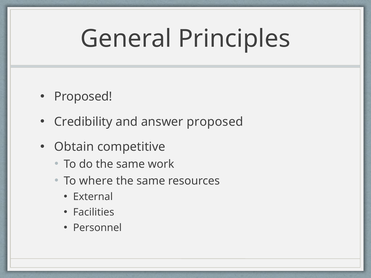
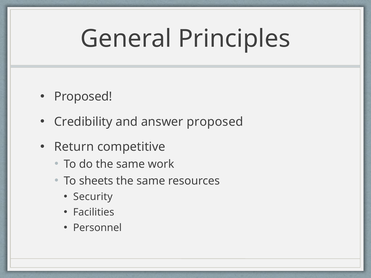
Obtain: Obtain -> Return
where: where -> sheets
External: External -> Security
